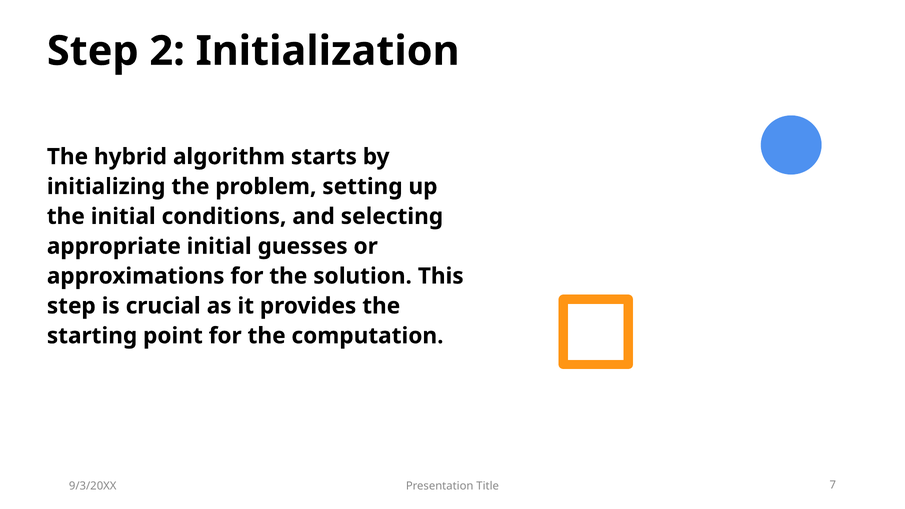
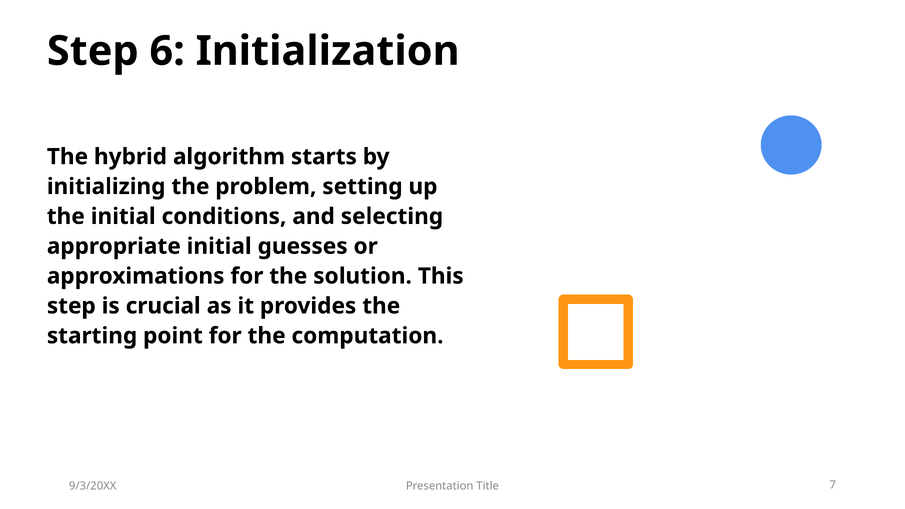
2: 2 -> 6
